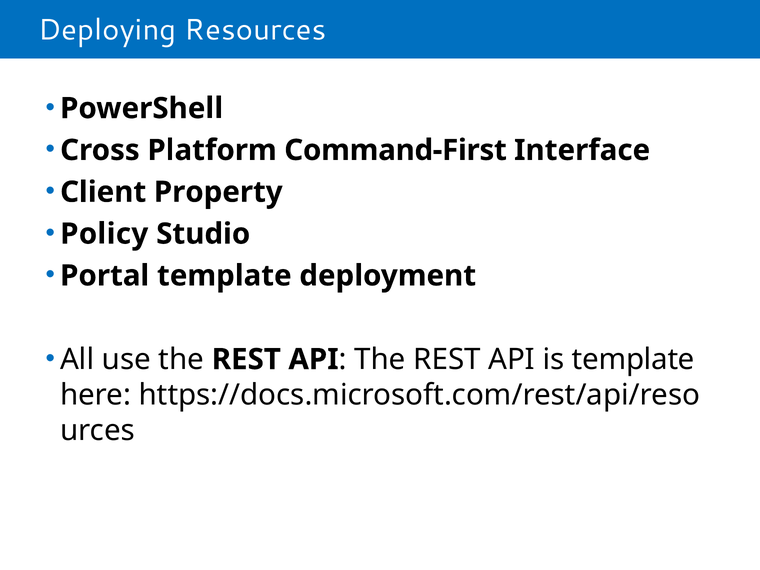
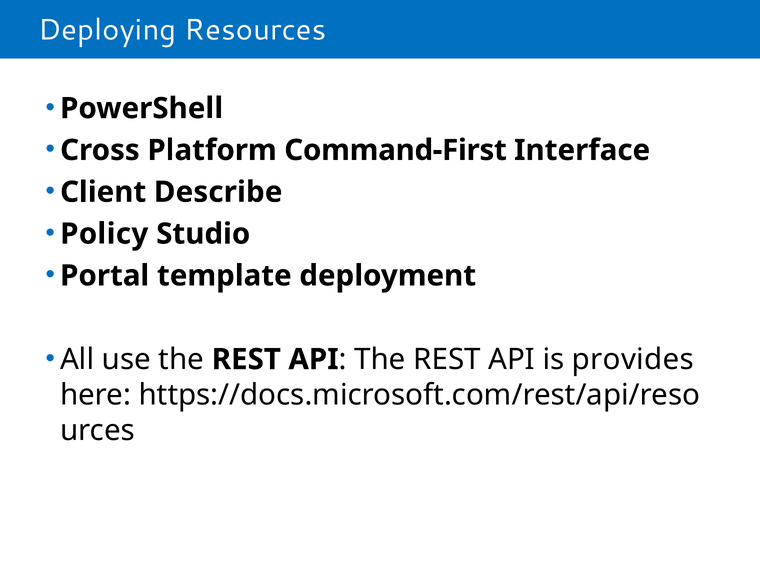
Property: Property -> Describe
is template: template -> provides
